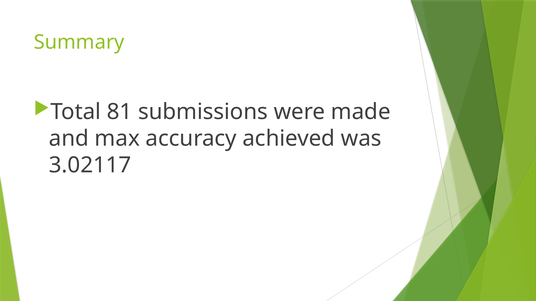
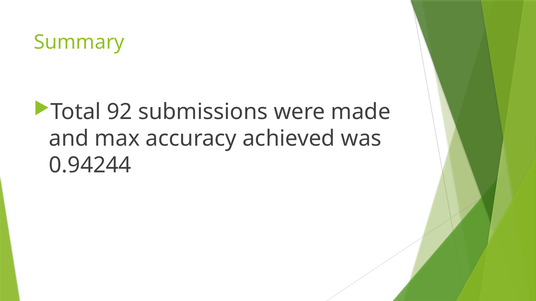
81: 81 -> 92
3.02117: 3.02117 -> 0.94244
